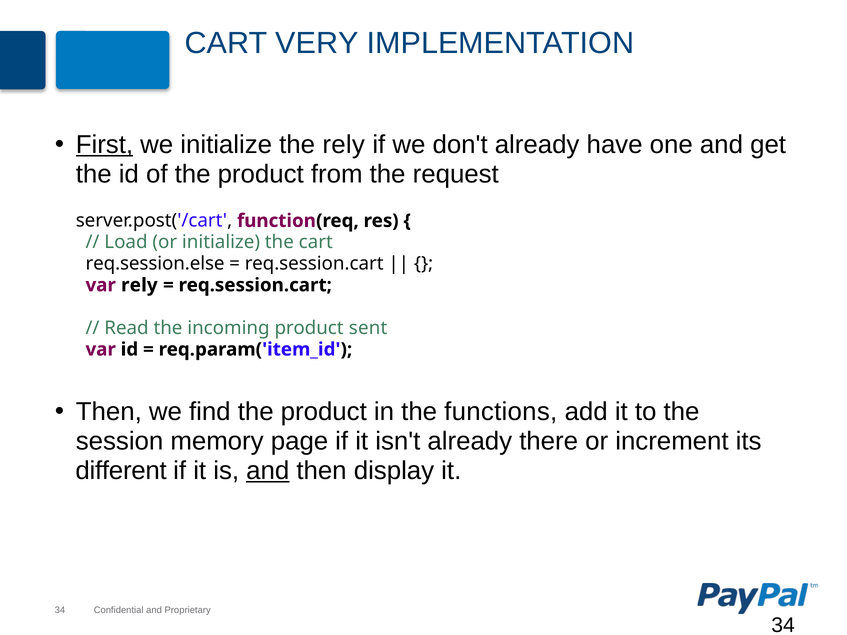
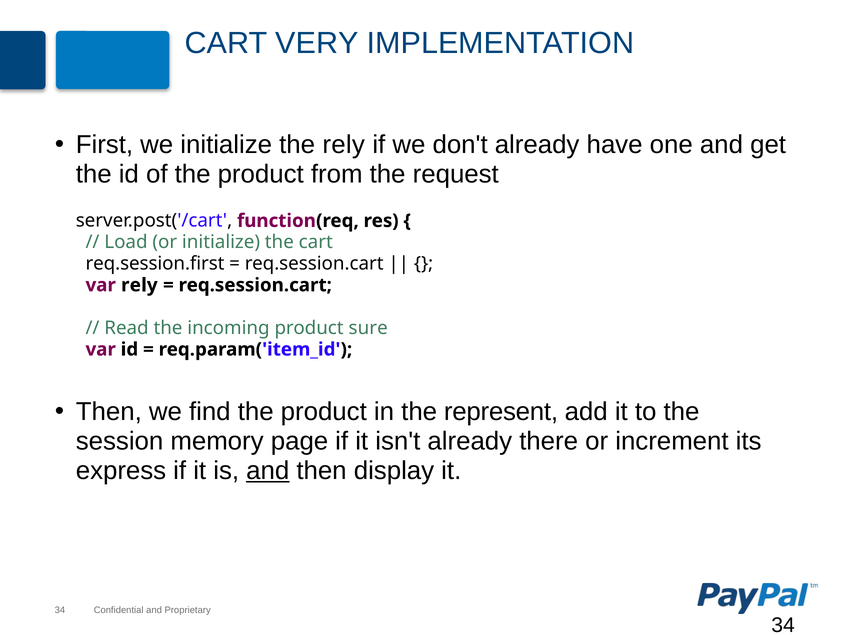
First underline: present -> none
req.session.else: req.session.else -> req.session.first
sent: sent -> sure
functions: functions -> represent
different: different -> express
